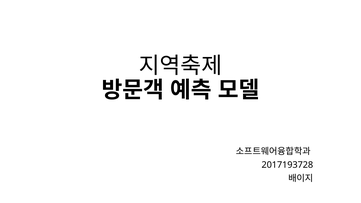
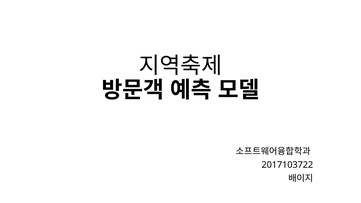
2017193728: 2017193728 -> 2017103722
